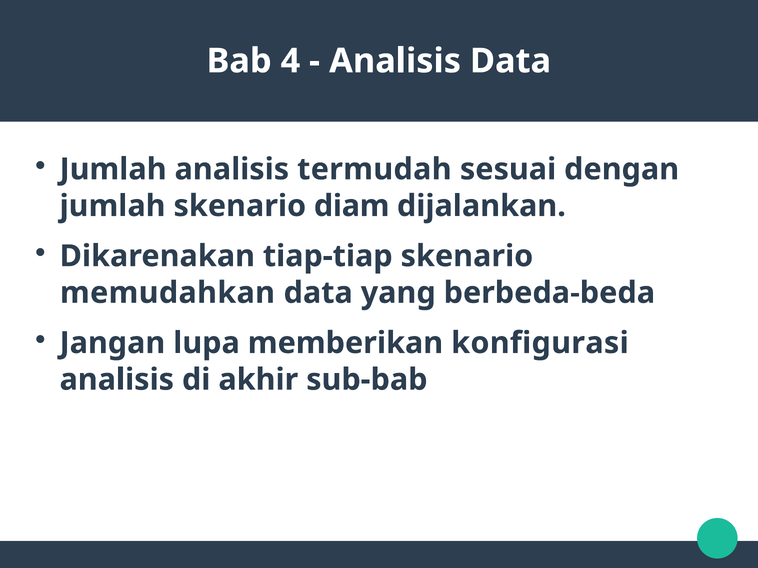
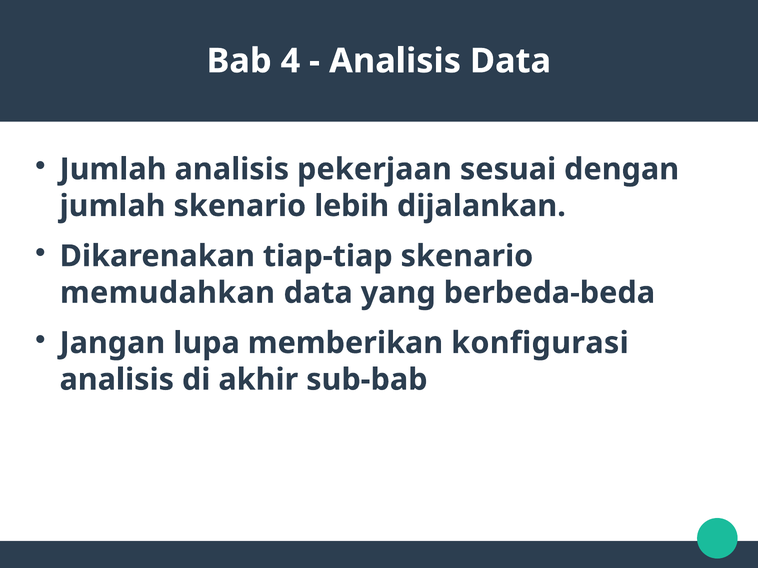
termudah: termudah -> pekerjaan
diam: diam -> lebih
